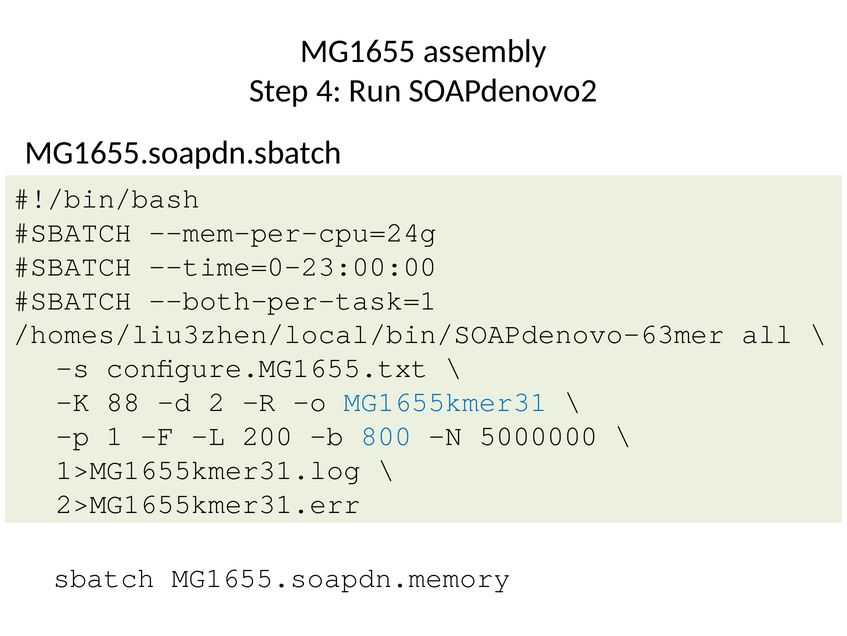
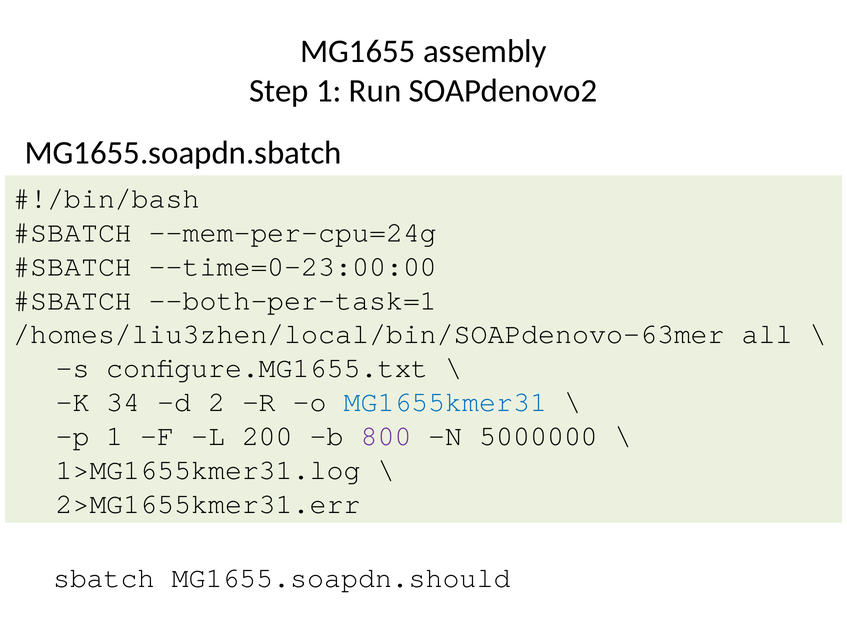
Step 4: 4 -> 1
88: 88 -> 34
800 colour: blue -> purple
MG1655.soapdn.memory: MG1655.soapdn.memory -> MG1655.soapdn.should
